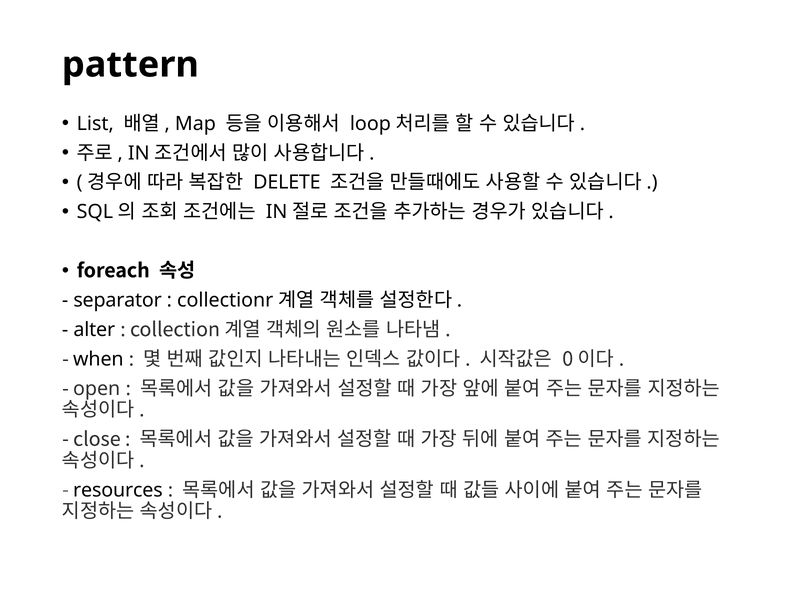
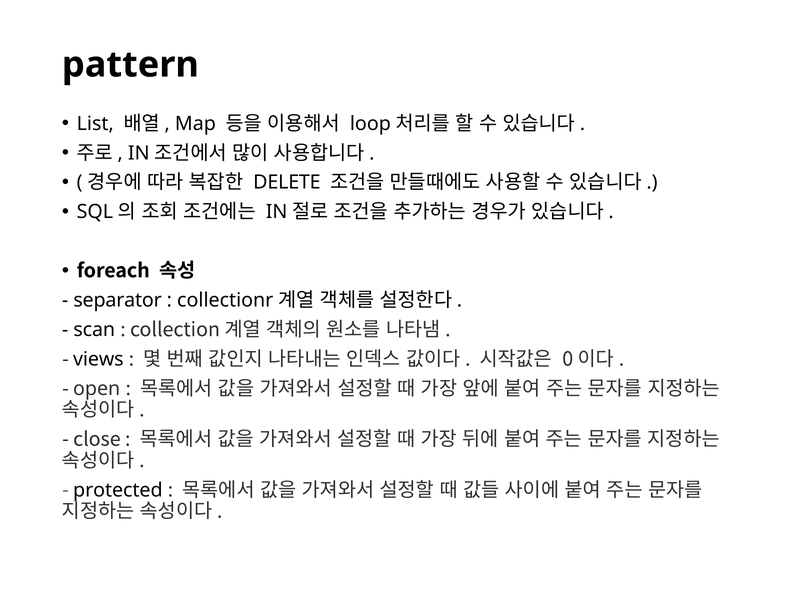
alter: alter -> scan
when: when -> views
resources: resources -> protected
